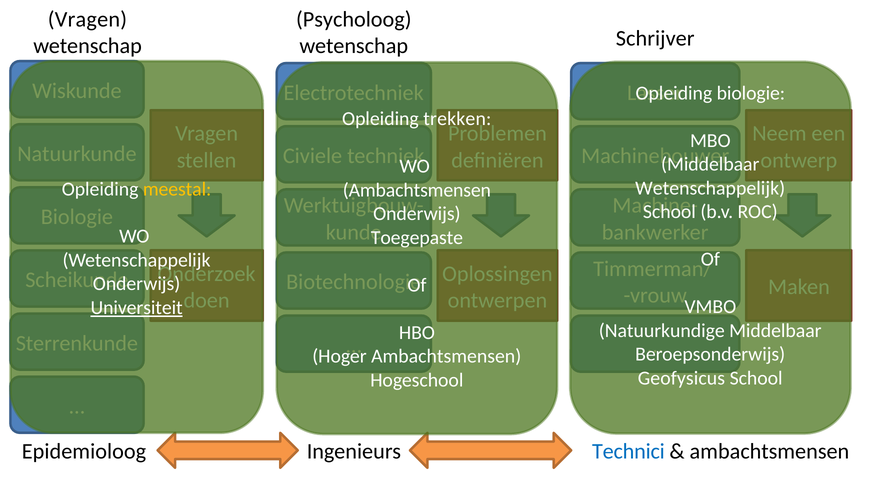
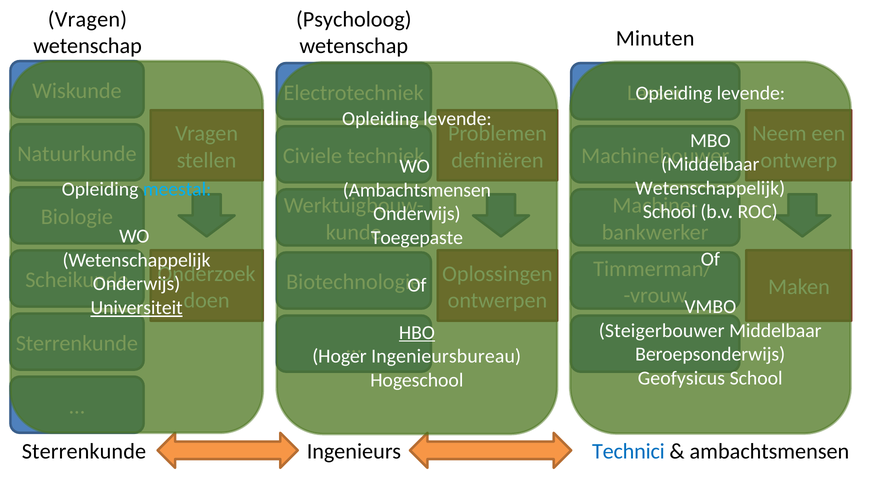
Schrijver: Schrijver -> Minuten
biologie at (751, 93): biologie -> levende
trekken at (457, 119): trekken -> levende
meestal colour: yellow -> light blue
Natuurkundige: Natuurkundige -> Steigerbouwer
HBO underline: none -> present
Ambachtsmensen at (446, 356): Ambachtsmensen -> Ingenieursbureau
Epidemioloog at (84, 451): Epidemioloog -> Sterrenkunde
